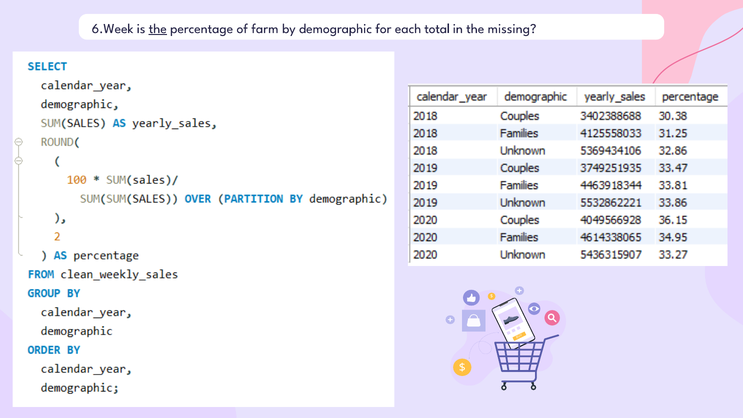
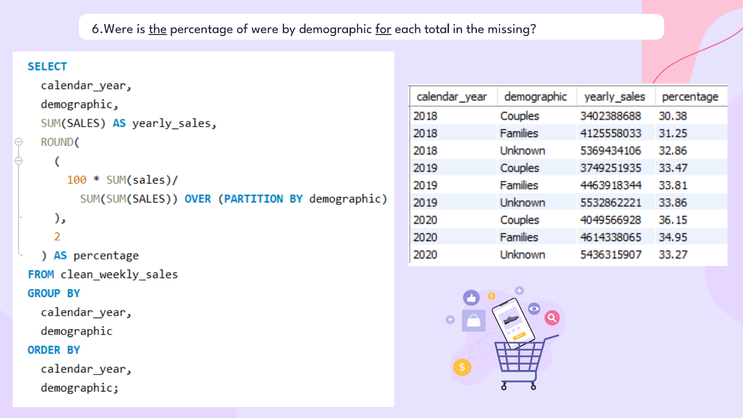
6.Week: 6.Week -> 6.Were
farm: farm -> were
for underline: none -> present
